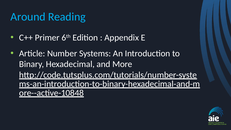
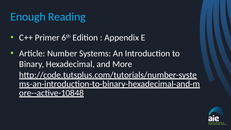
Around: Around -> Enough
